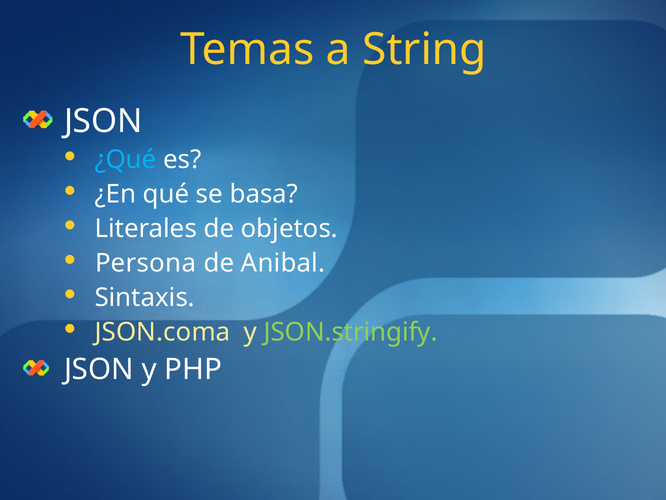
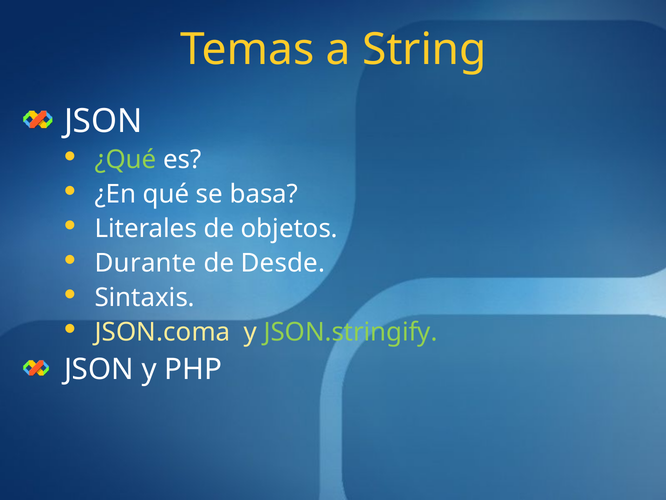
¿Qué colour: light blue -> light green
Persona: Persona -> Durante
Anibal: Anibal -> Desde
